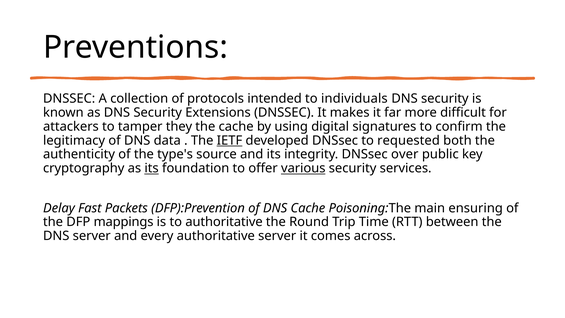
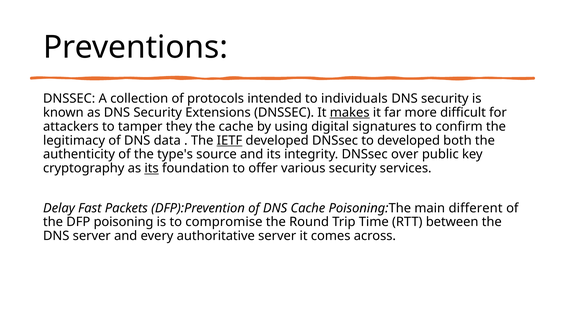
makes underline: none -> present
to requested: requested -> developed
various underline: present -> none
ensuring: ensuring -> different
mappings: mappings -> poisoning
to authoritative: authoritative -> compromise
